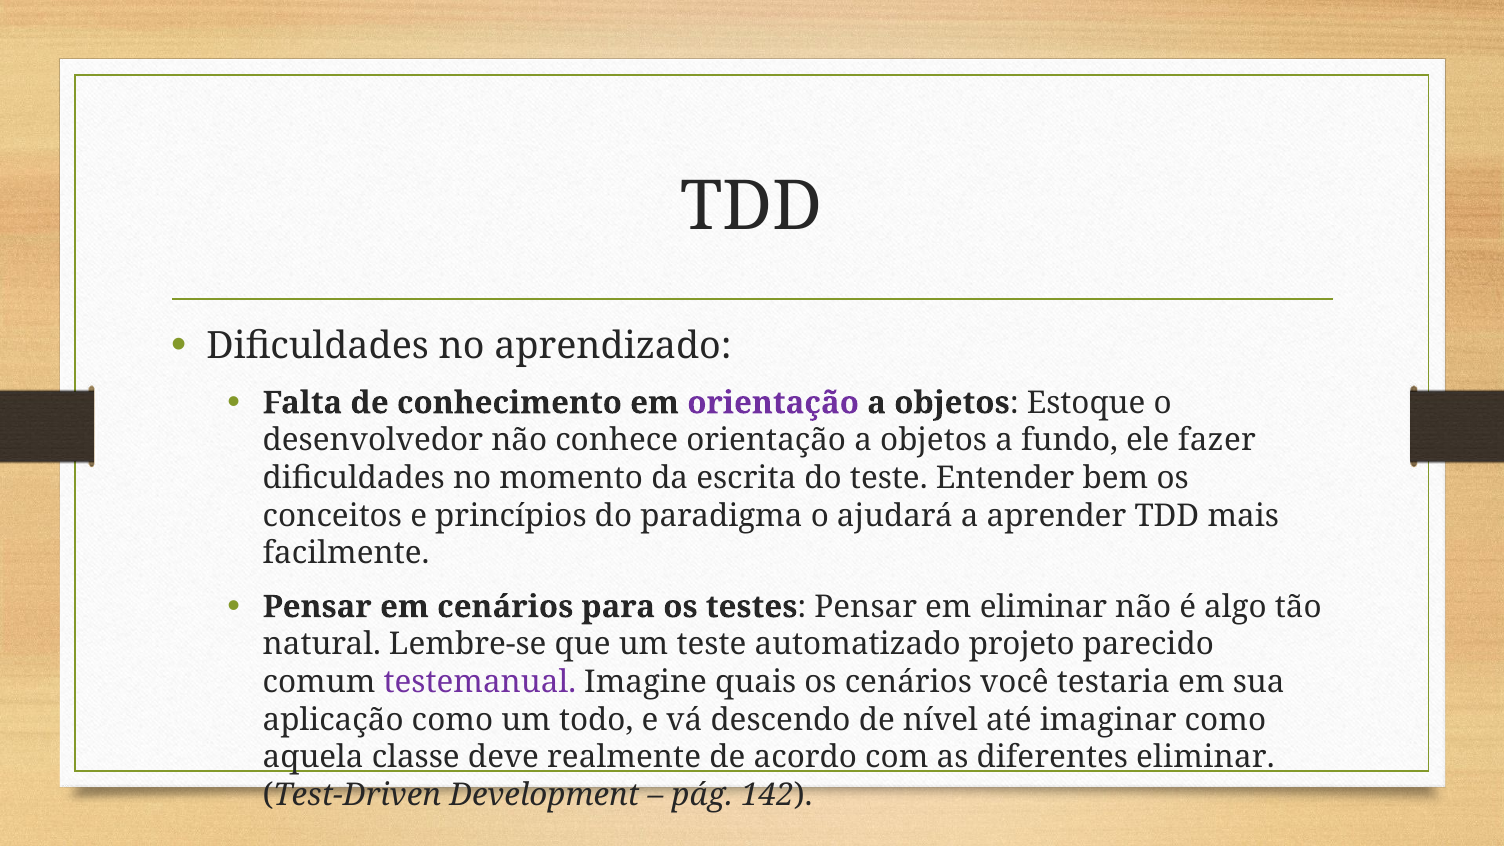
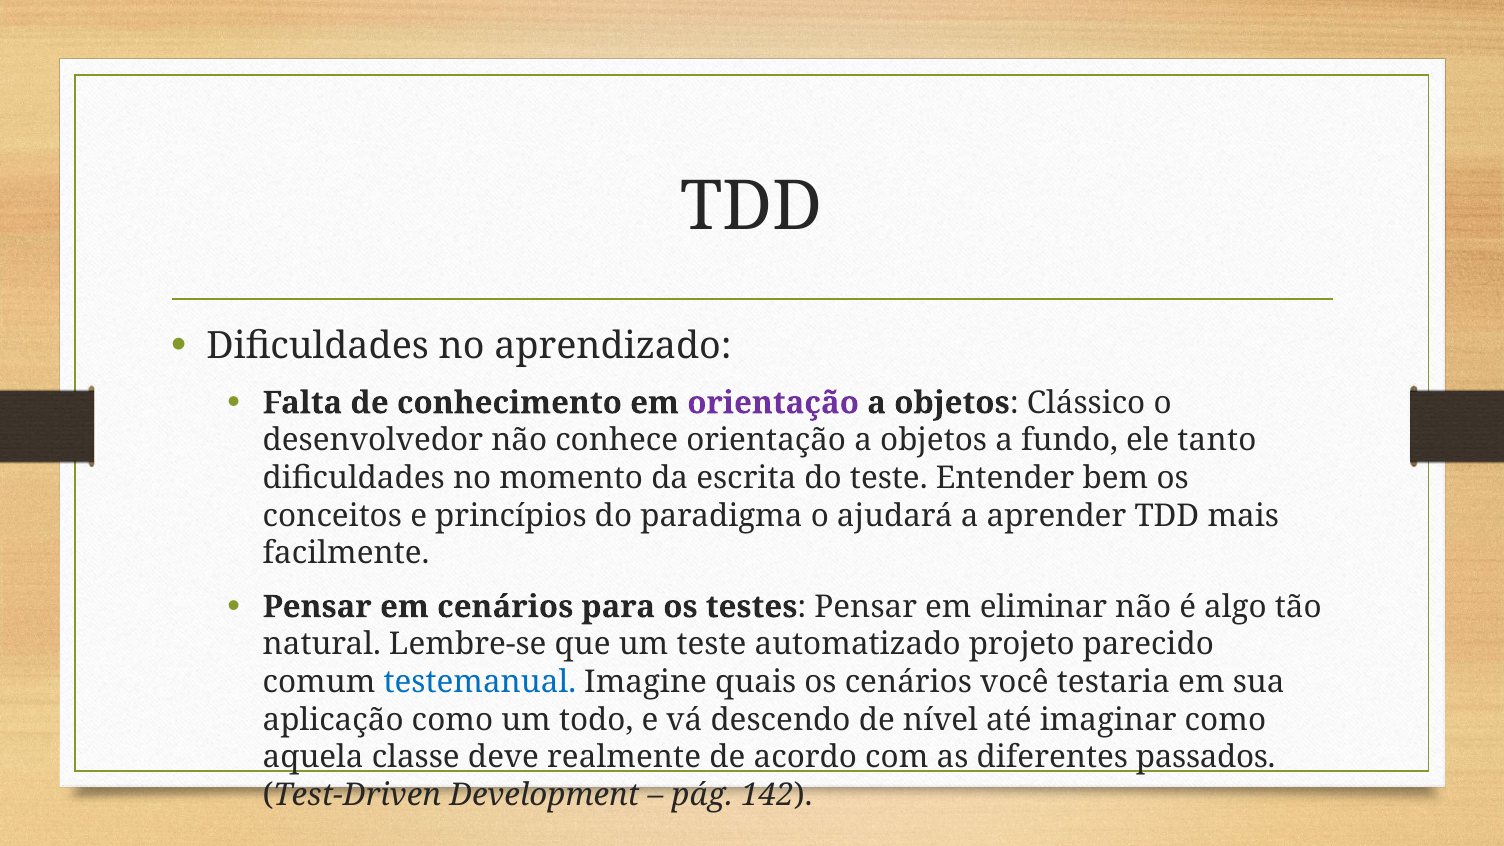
Estoque: Estoque -> Clássico
fazer: fazer -> tanto
testemanual colour: purple -> blue
diferentes eliminar: eliminar -> passados
